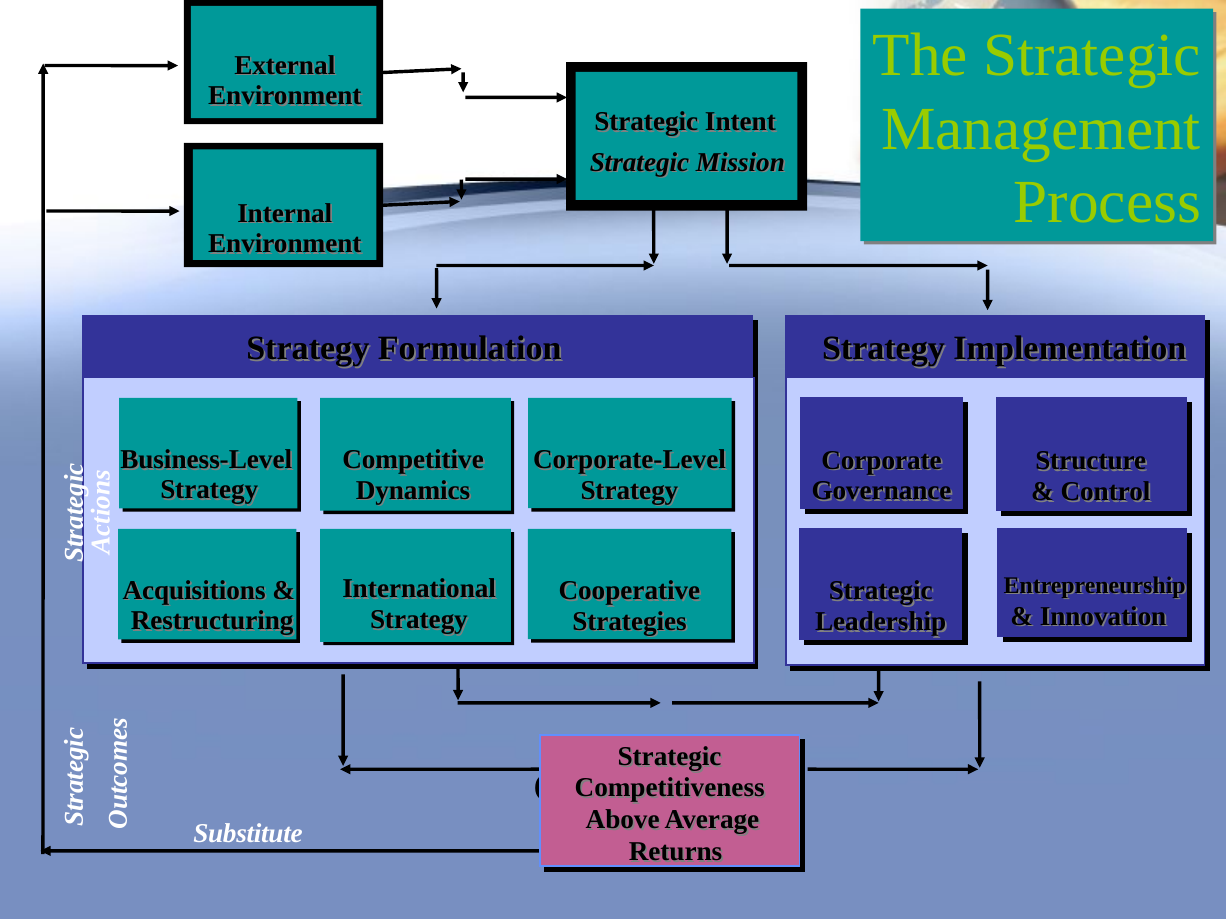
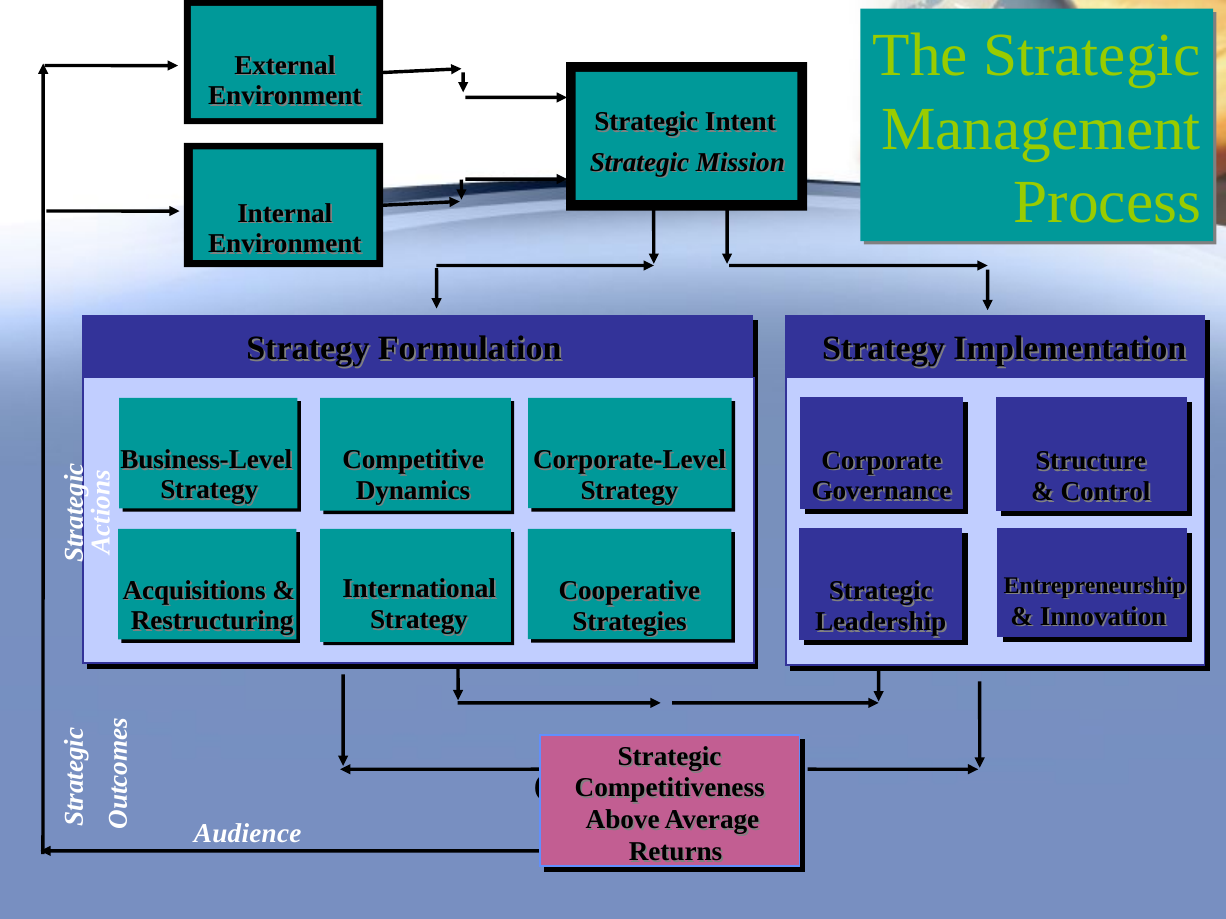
Substitute: Substitute -> Audience
